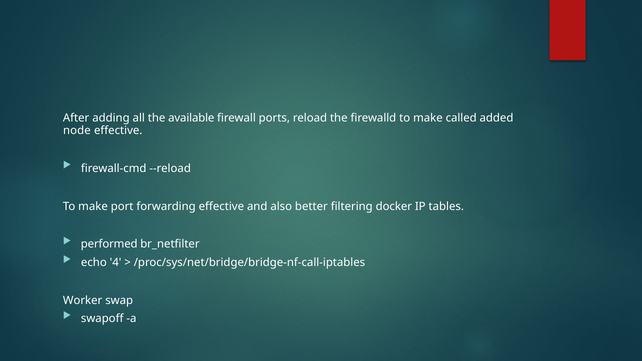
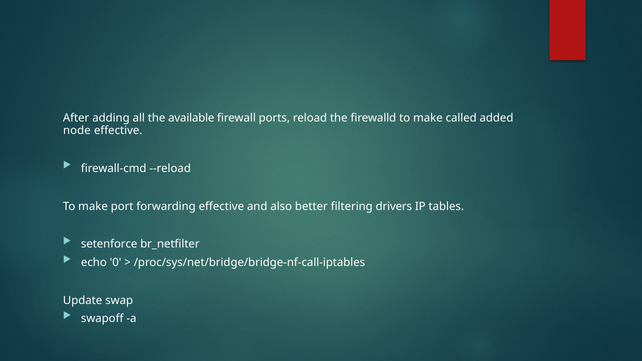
docker: docker -> drivers
performed: performed -> setenforce
4: 4 -> 0
Worker: Worker -> Update
